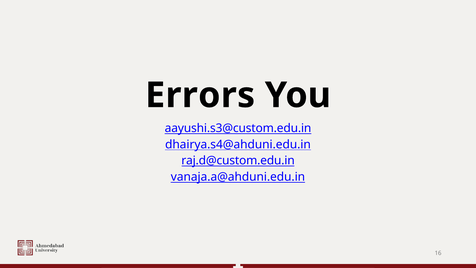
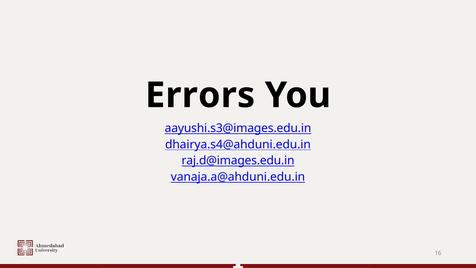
aayushi.s3@custom.edu.in: aayushi.s3@custom.edu.in -> aayushi.s3@images.edu.in
raj.d@custom.edu.in: raj.d@custom.edu.in -> raj.d@images.edu.in
